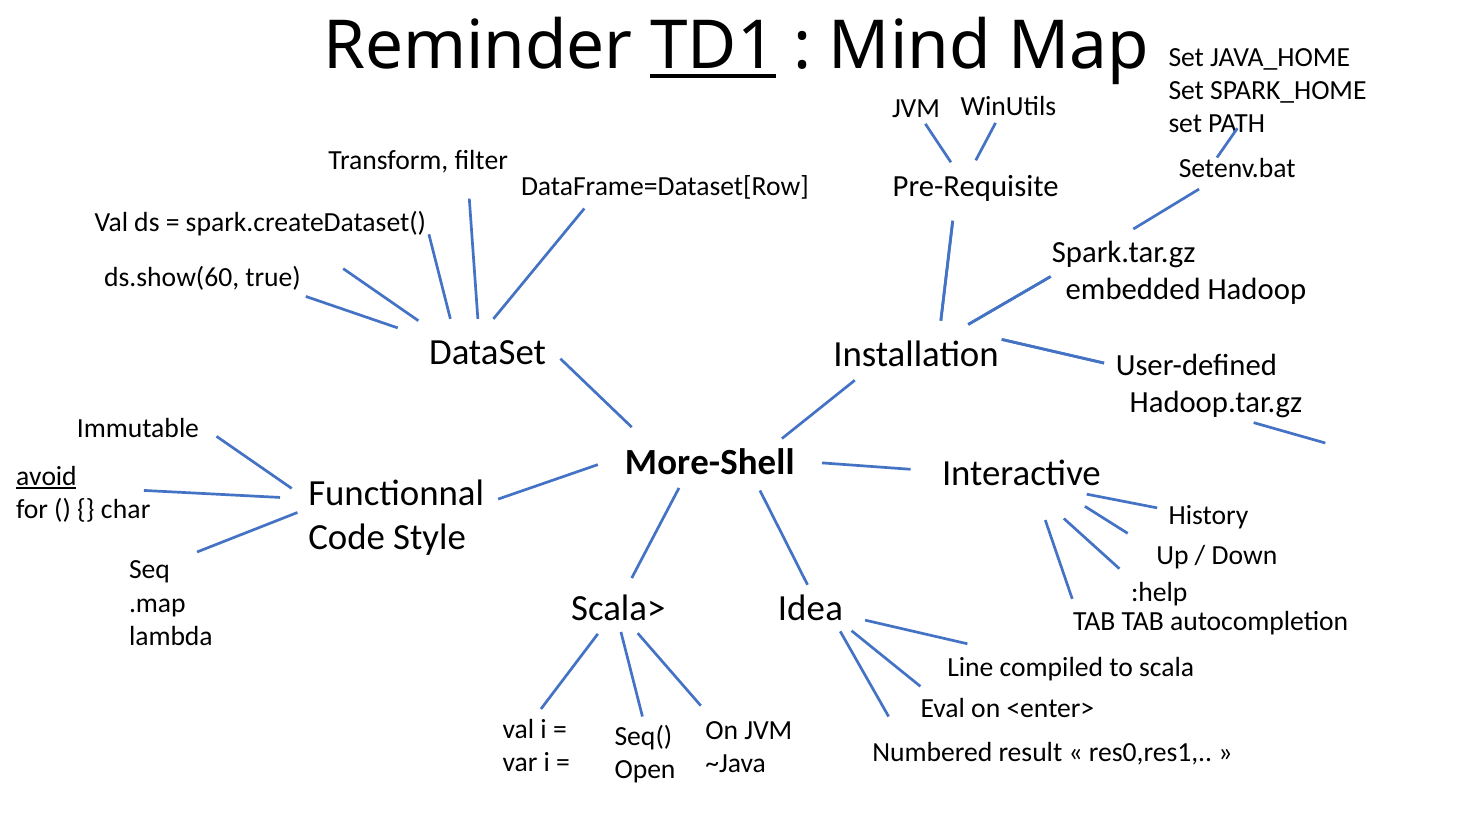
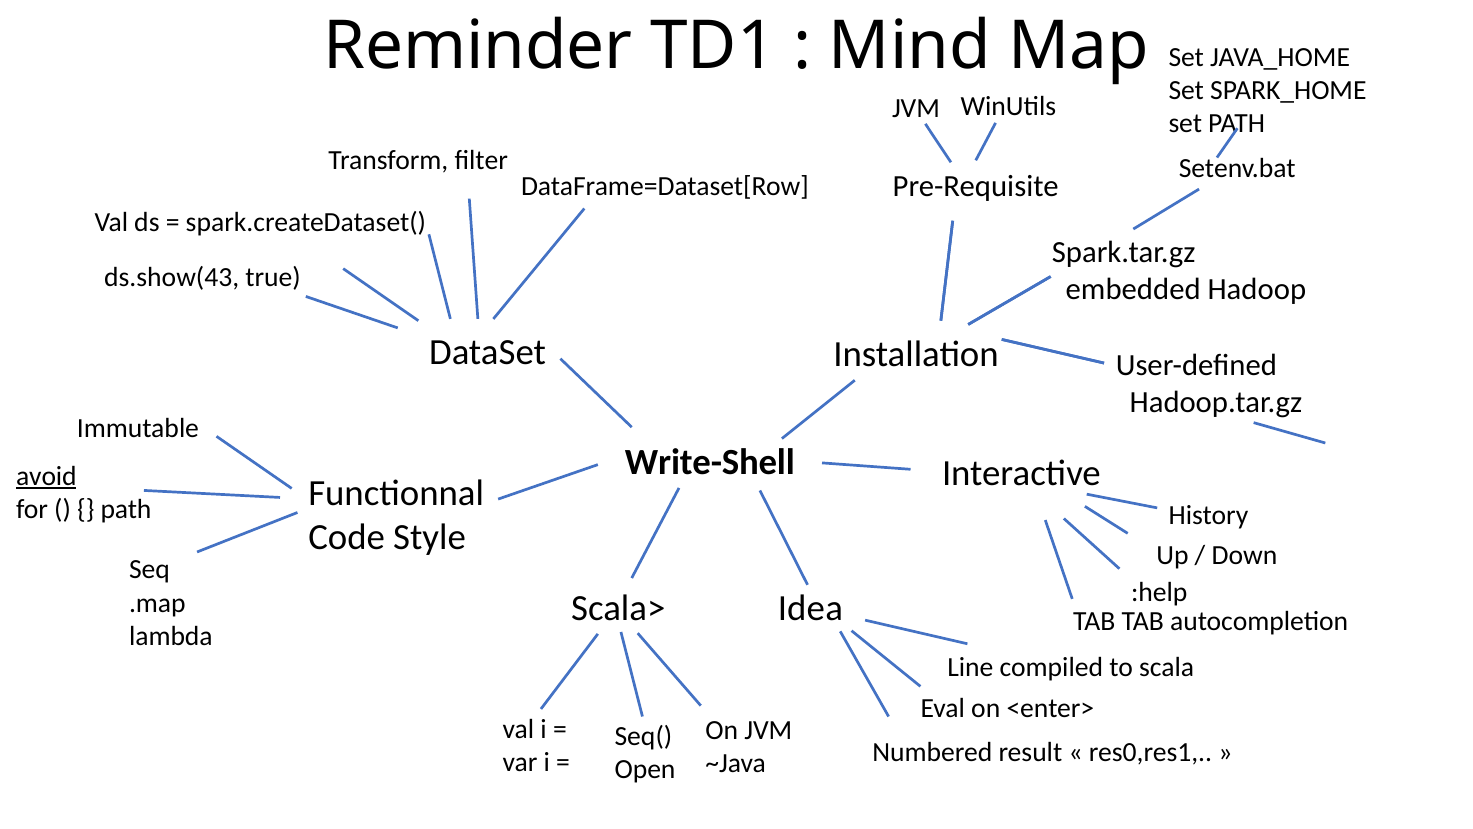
TD1 underline: present -> none
ds.show(60: ds.show(60 -> ds.show(43
More-Shell: More-Shell -> Write-Shell
char at (126, 509): char -> path
